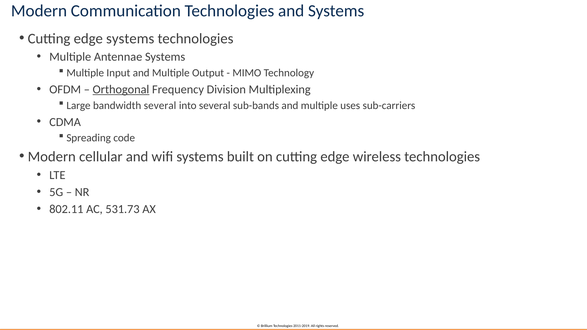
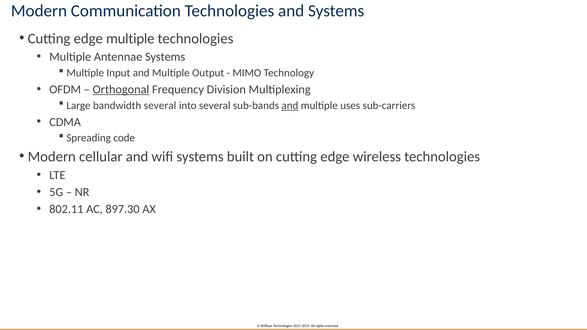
edge systems: systems -> multiple
and at (290, 106) underline: none -> present
531.73: 531.73 -> 897.30
